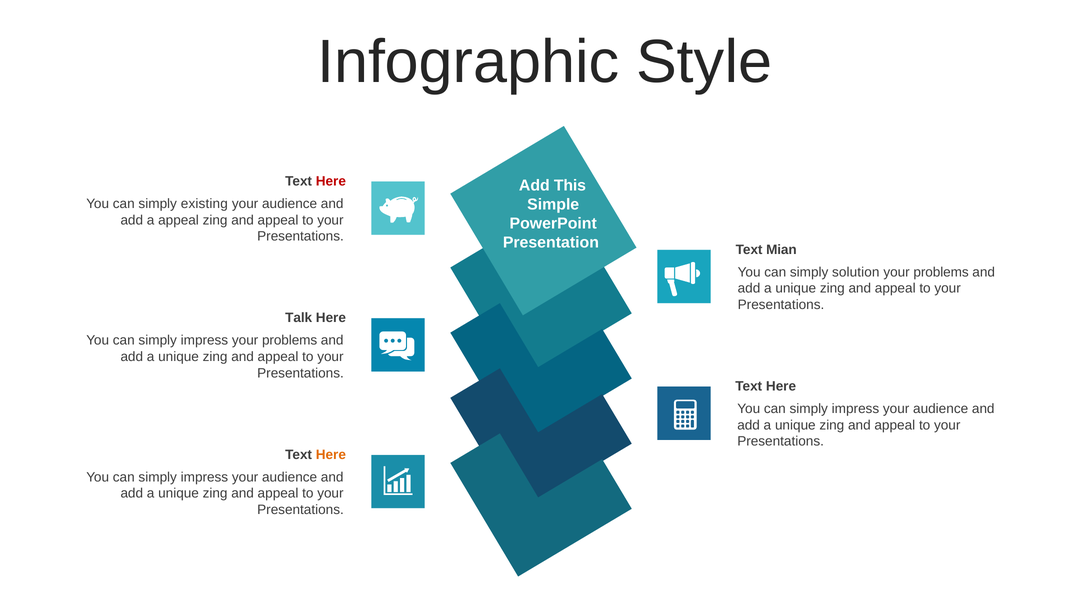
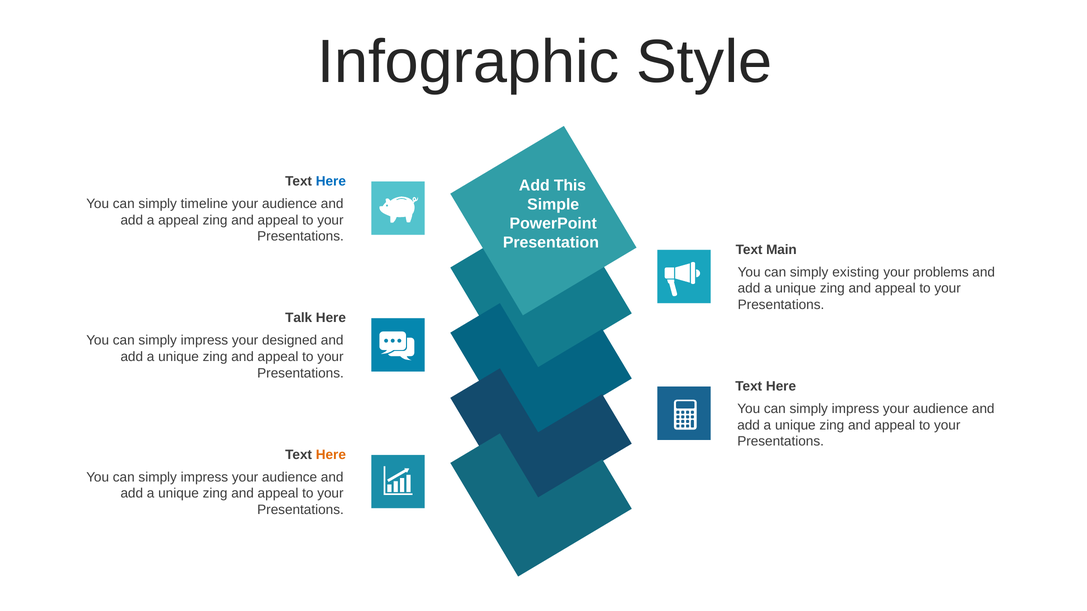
Here at (331, 181) colour: red -> blue
existing: existing -> timeline
Mian: Mian -> Main
solution: solution -> existing
impress your problems: problems -> designed
